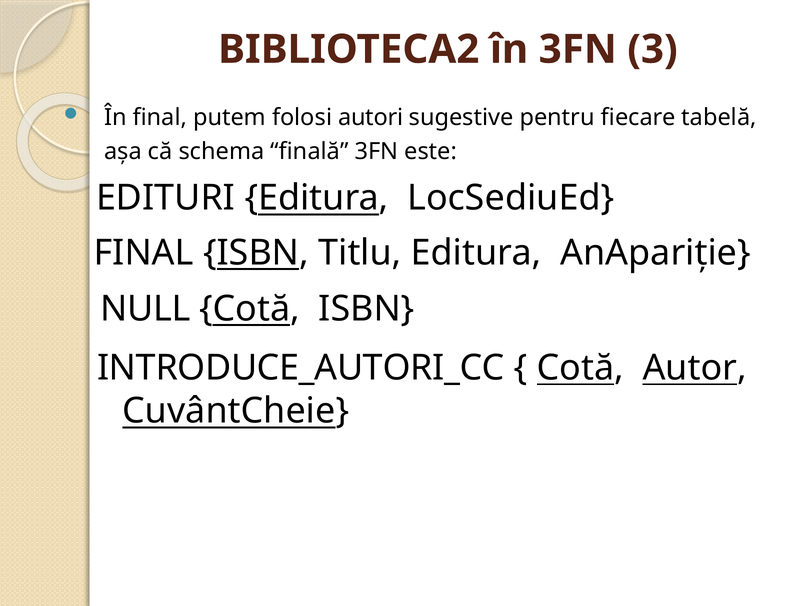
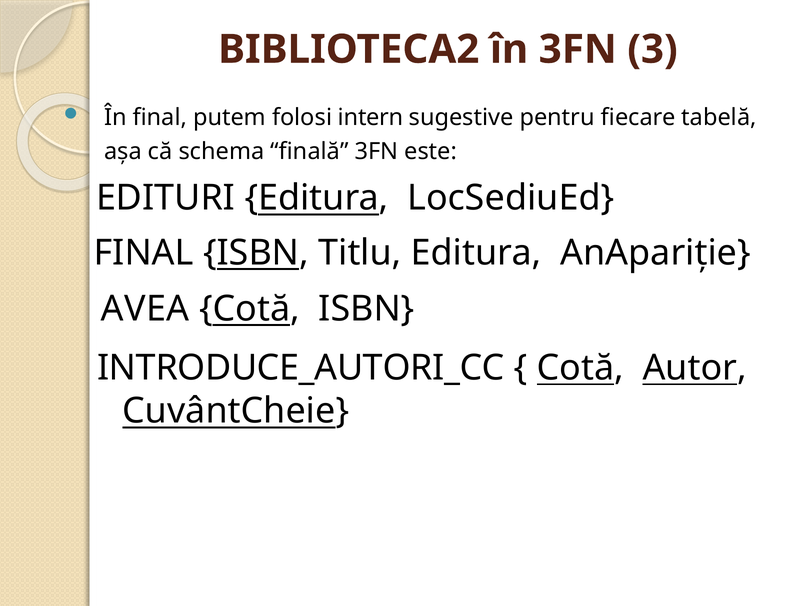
autori: autori -> intern
NULL: NULL -> AVEA
